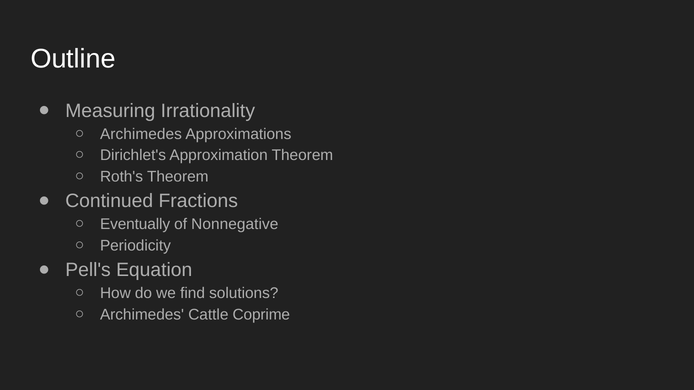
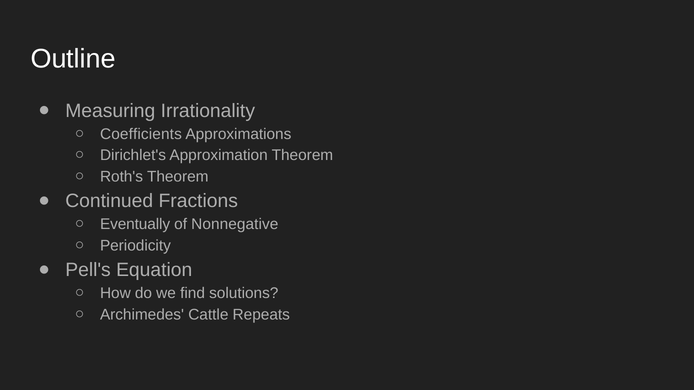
Archimedes at (141, 134): Archimedes -> Coefficients
Coprime: Coprime -> Repeats
